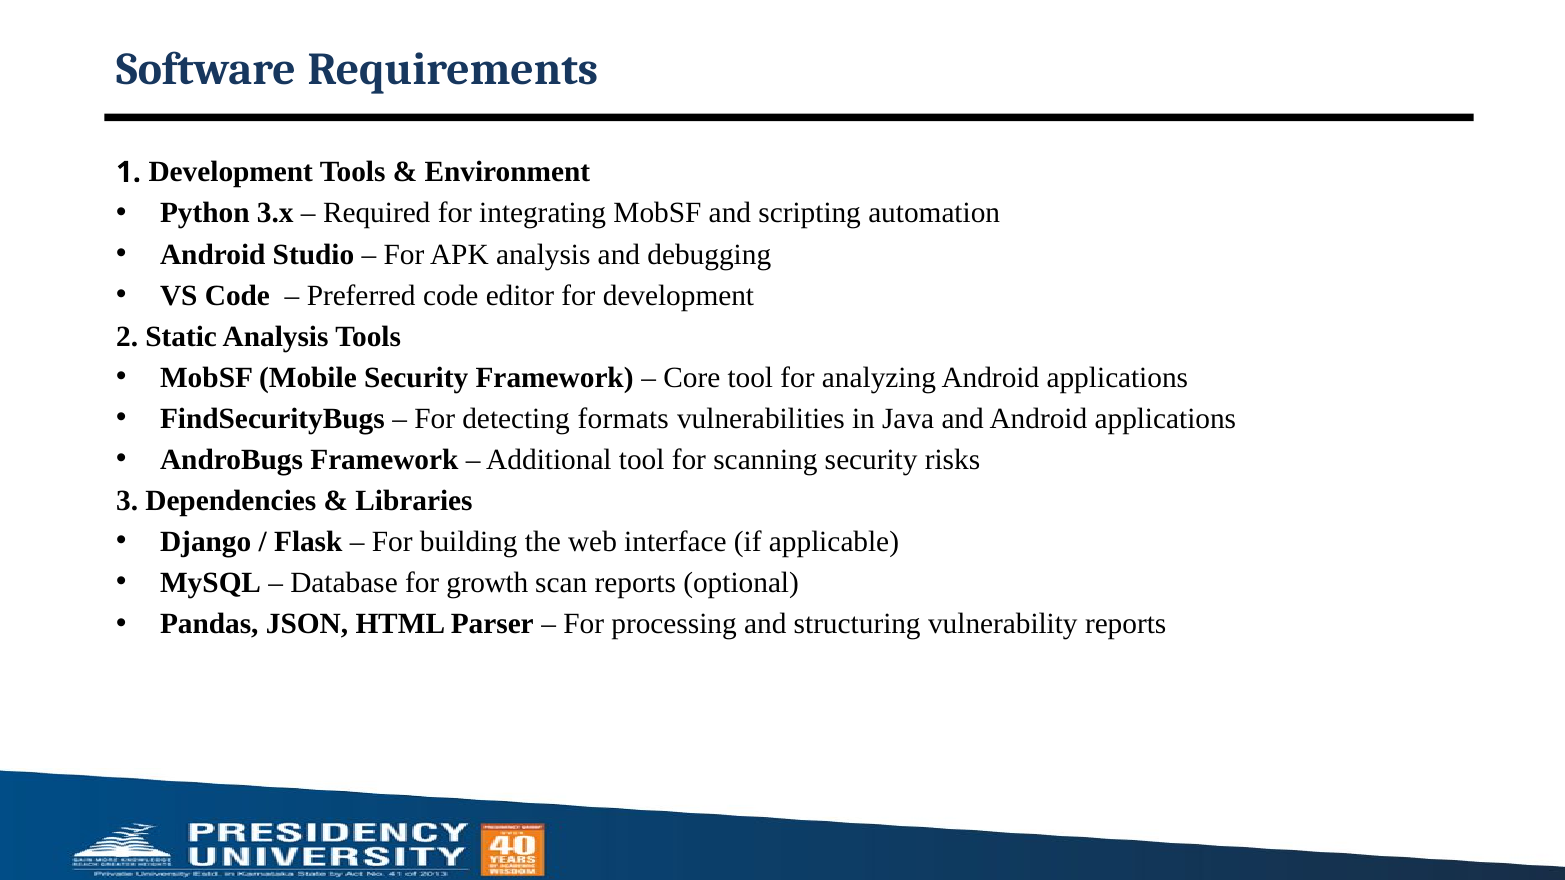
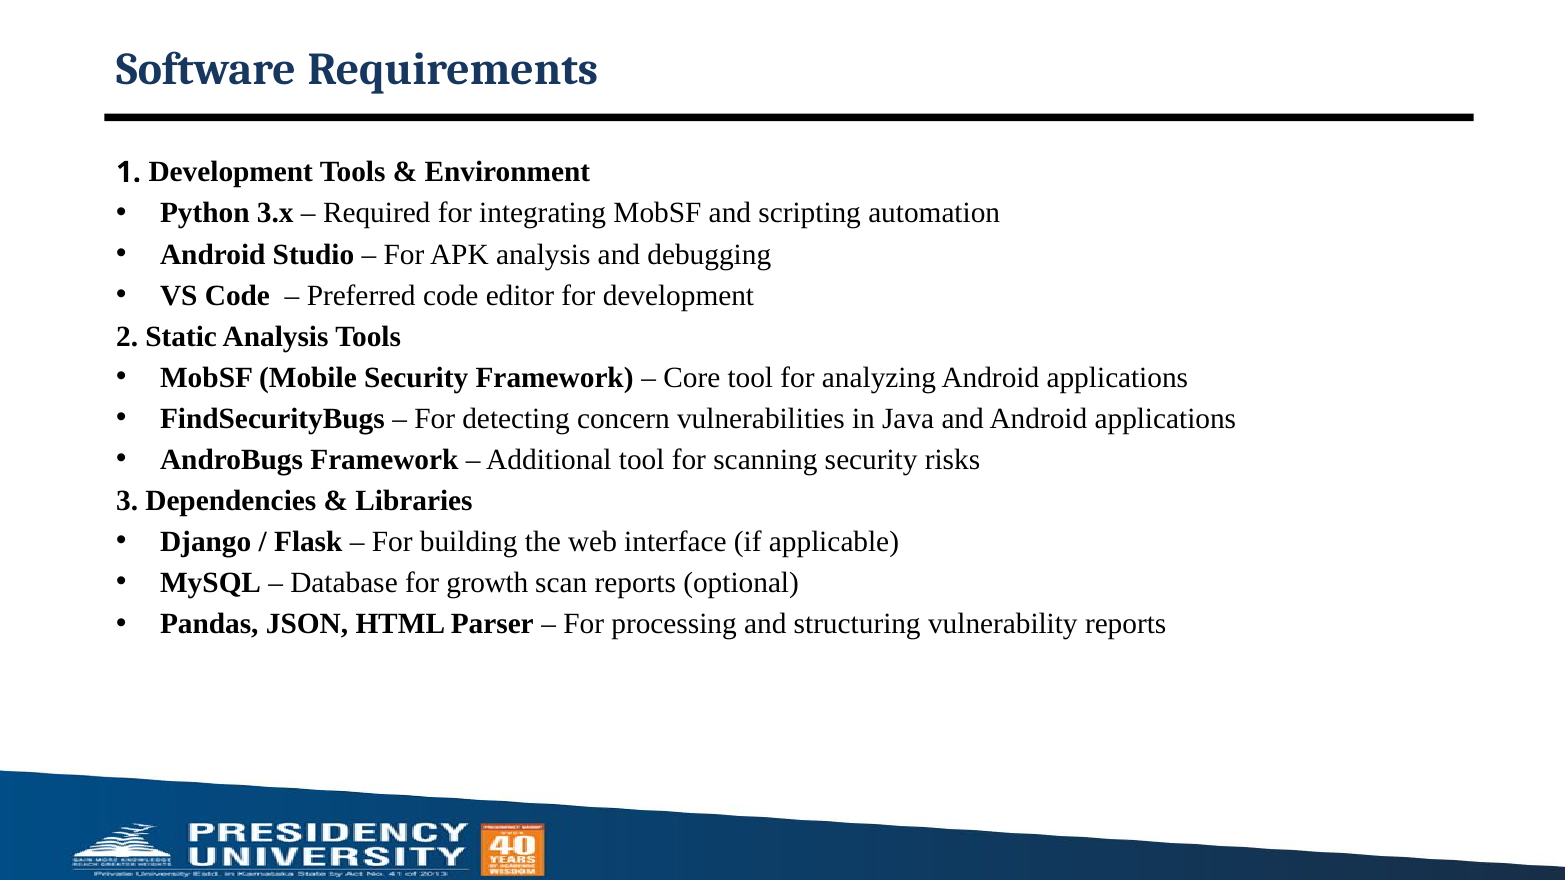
formats: formats -> concern
